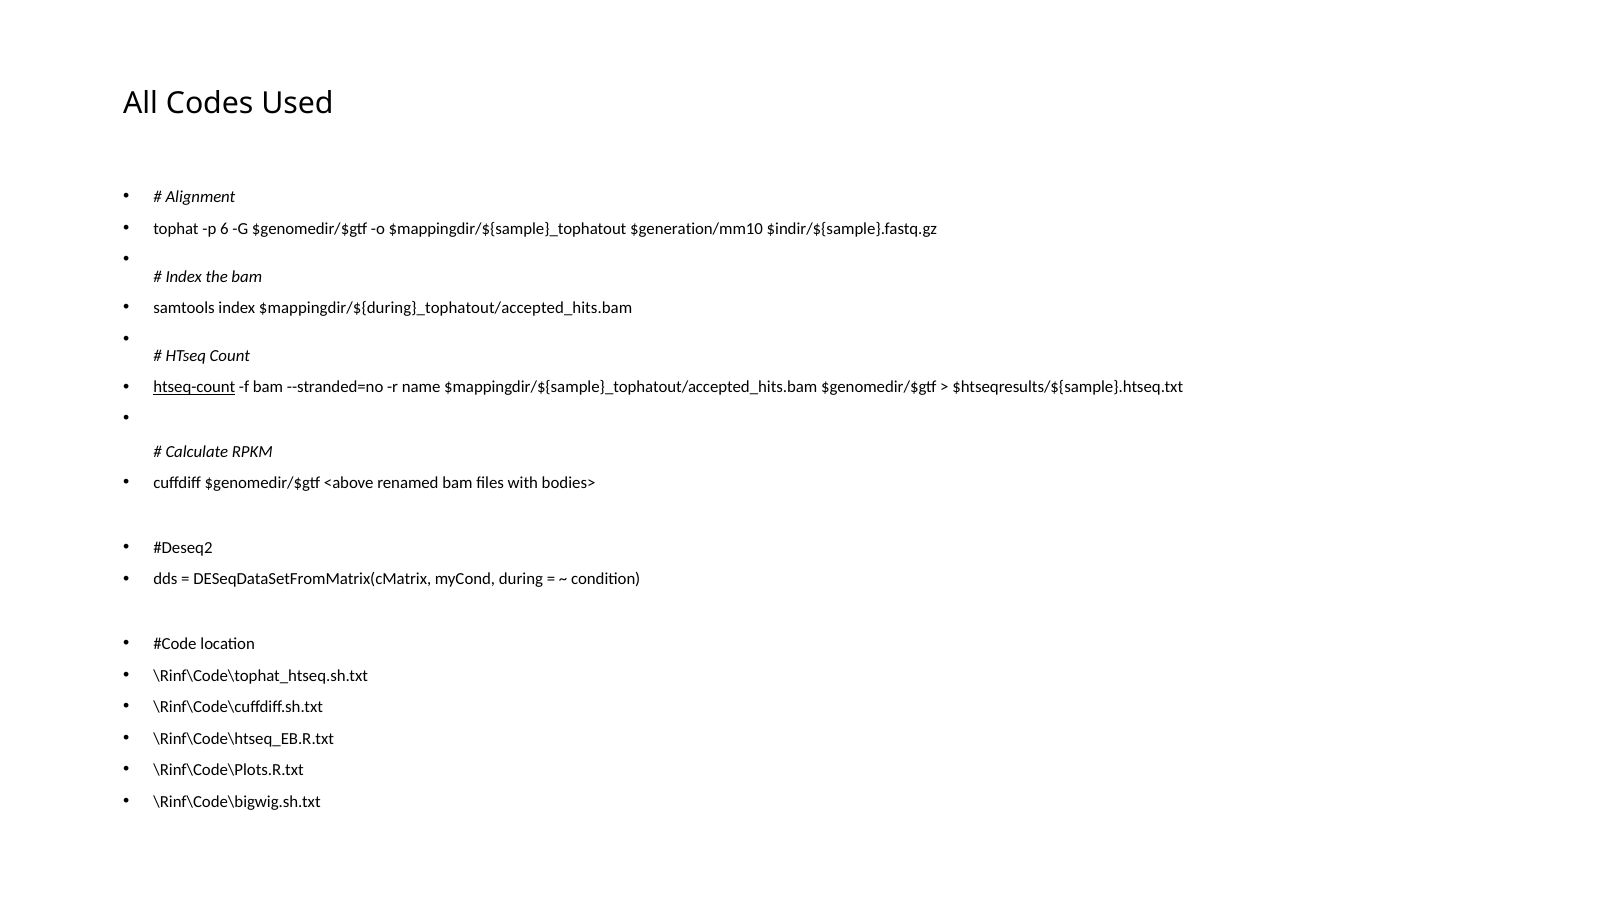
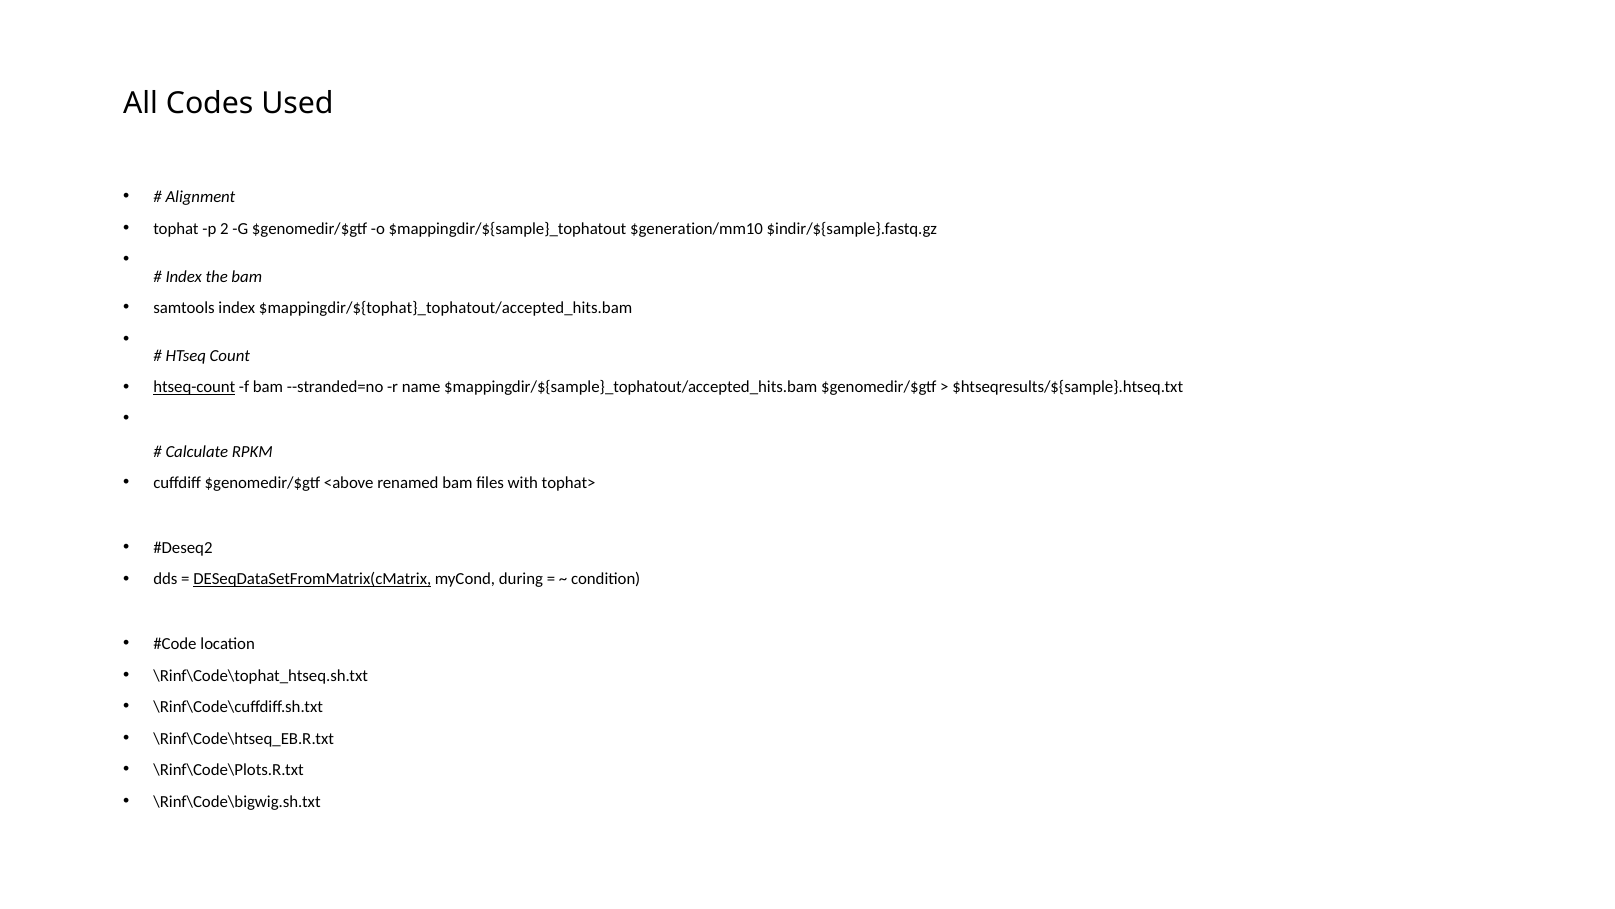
6: 6 -> 2
$mappingdir/${during}_tophatout/accepted_hits.bam: $mappingdir/${during}_tophatout/accepted_hits.bam -> $mappingdir/${tophat}_tophatout/accepted_hits.bam
bodies>: bodies> -> tophat>
DESeqDataSetFromMatrix(cMatrix underline: none -> present
